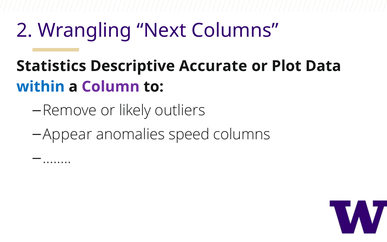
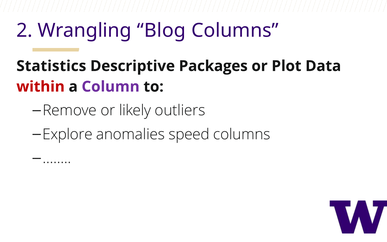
Next: Next -> Blog
Accurate: Accurate -> Packages
within colour: blue -> red
Appear: Appear -> Explore
